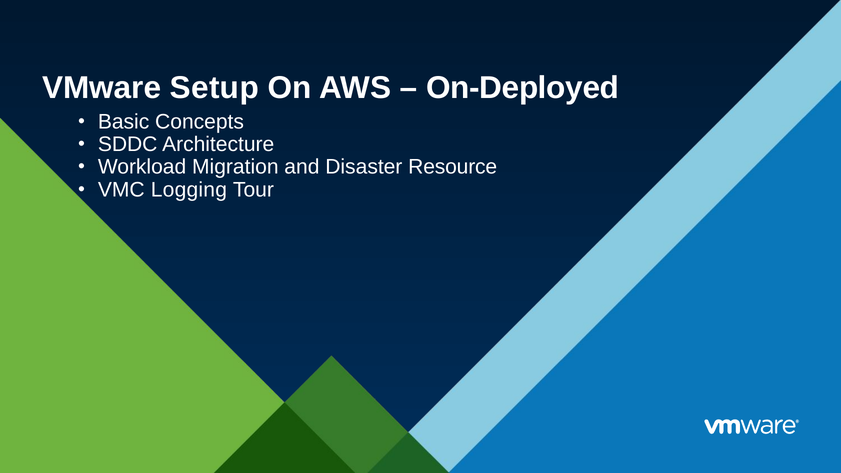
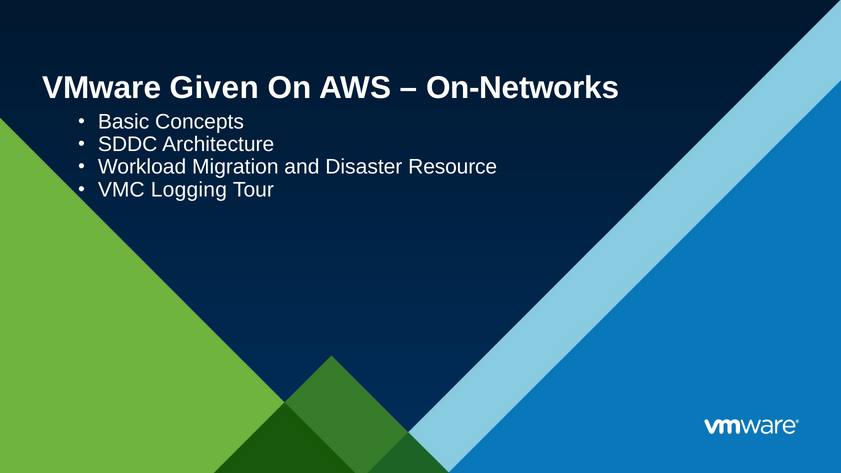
Setup: Setup -> Given
On-Deployed: On-Deployed -> On-Networks
